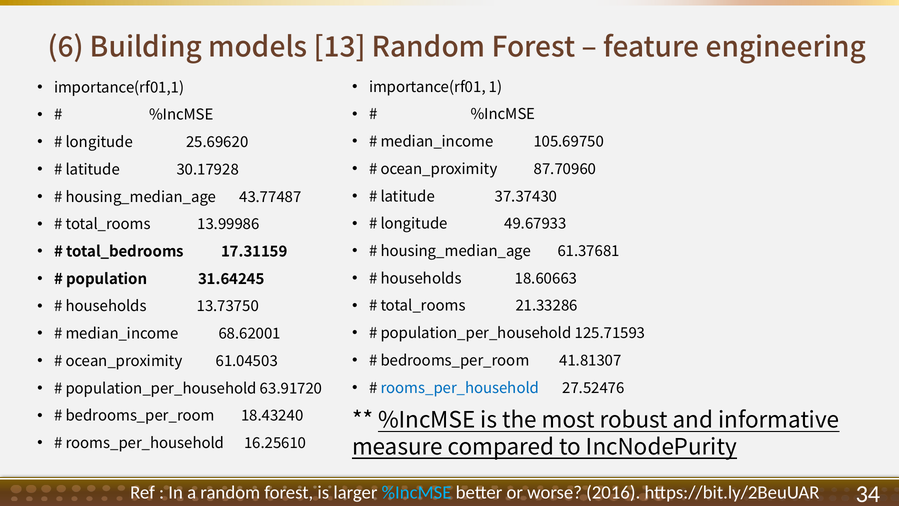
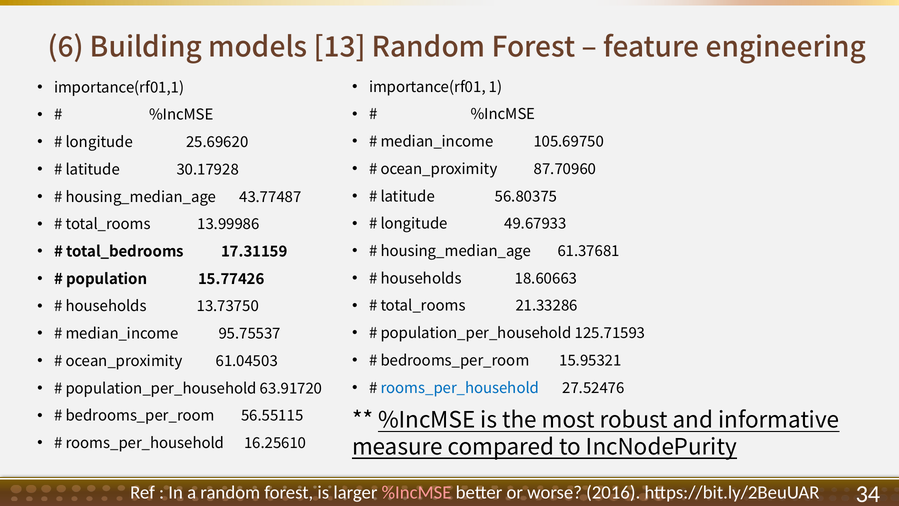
37.37430: 37.37430 -> 56.80375
31.64245: 31.64245 -> 15.77426
68.62001: 68.62001 -> 95.75537
41.81307: 41.81307 -> 15.95321
18.43240: 18.43240 -> 56.55115
%IncMSE at (417, 492) colour: light blue -> pink
